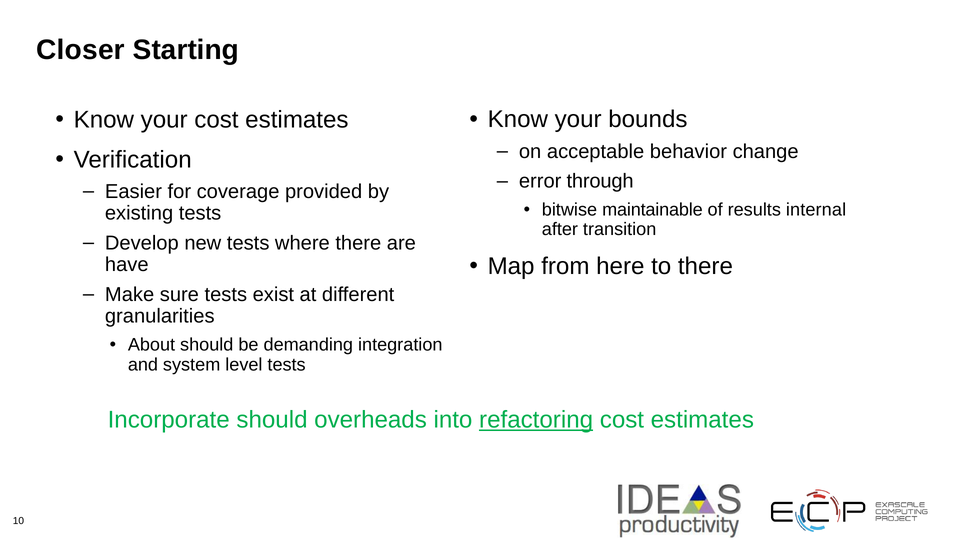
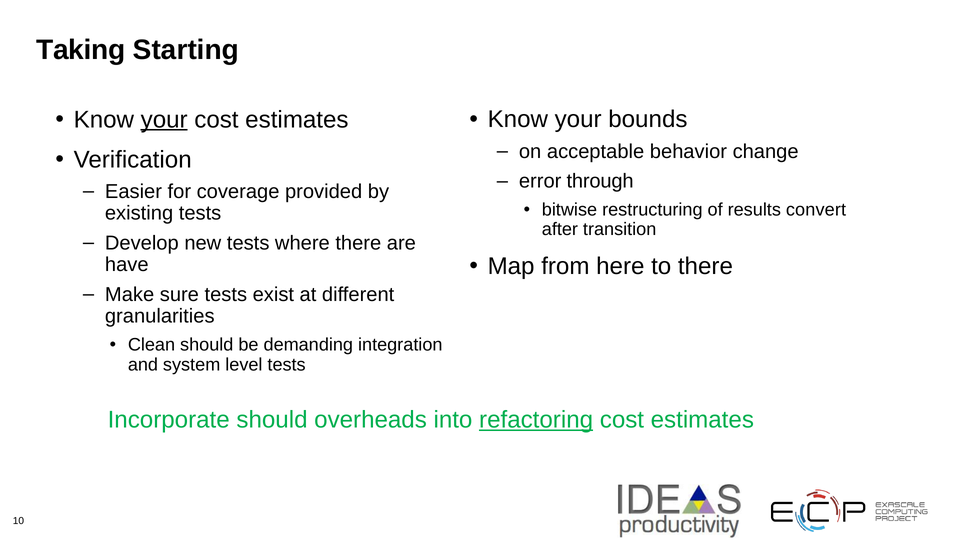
Closer: Closer -> Taking
your at (164, 120) underline: none -> present
maintainable: maintainable -> restructuring
internal: internal -> convert
About: About -> Clean
